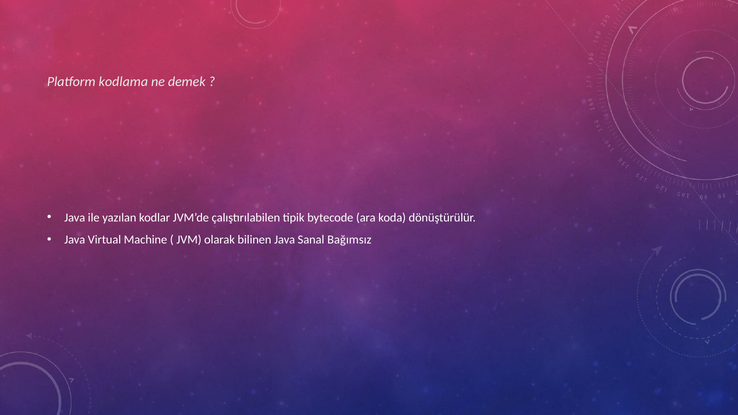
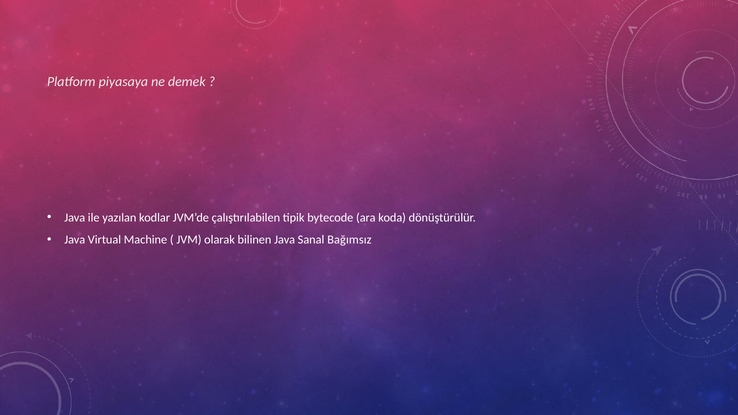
kodlama: kodlama -> piyasaya
